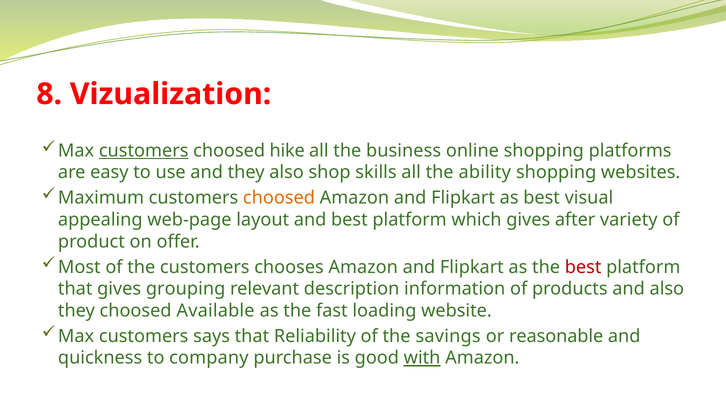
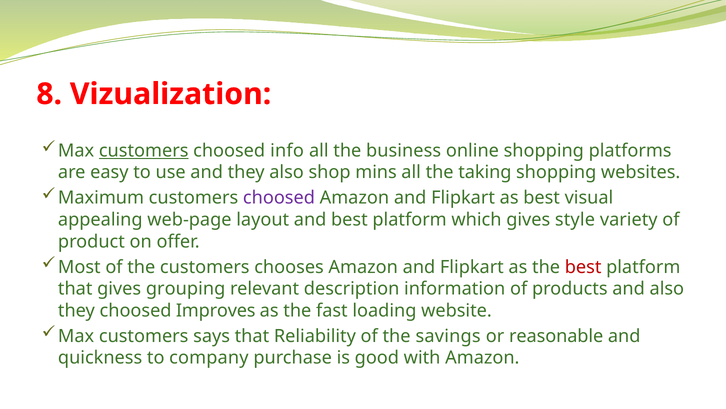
hike: hike -> info
skills: skills -> mins
ability: ability -> taking
choosed at (279, 198) colour: orange -> purple
after: after -> style
Available: Available -> Improves
with underline: present -> none
